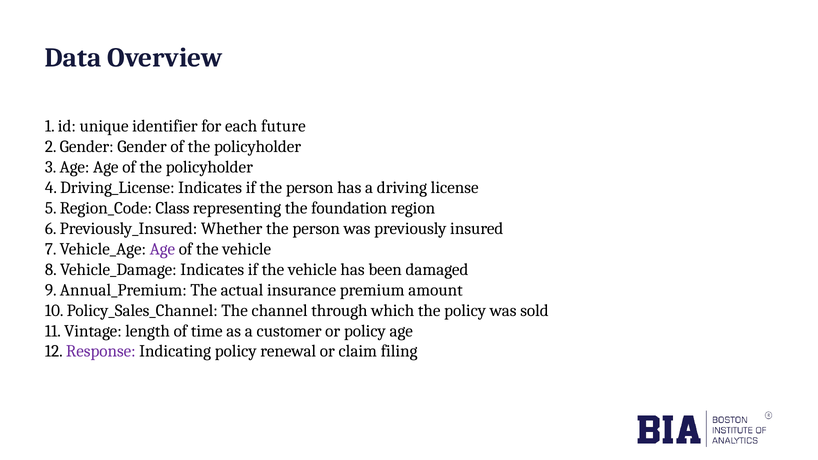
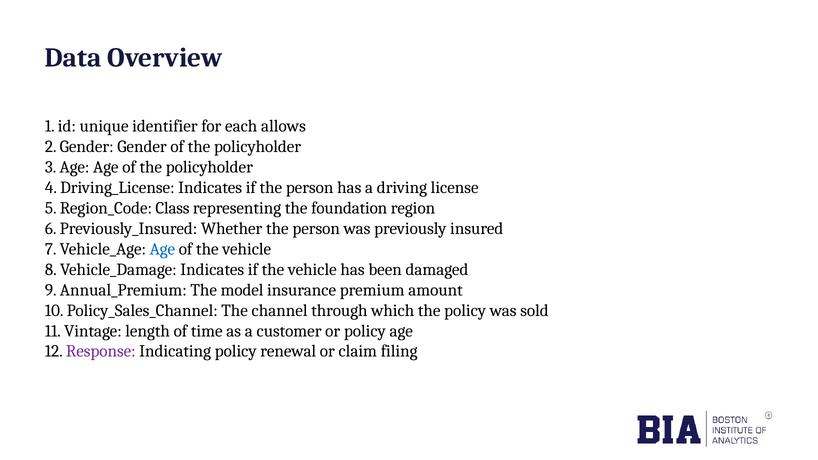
future: future -> allows
Age at (162, 249) colour: purple -> blue
actual: actual -> model
